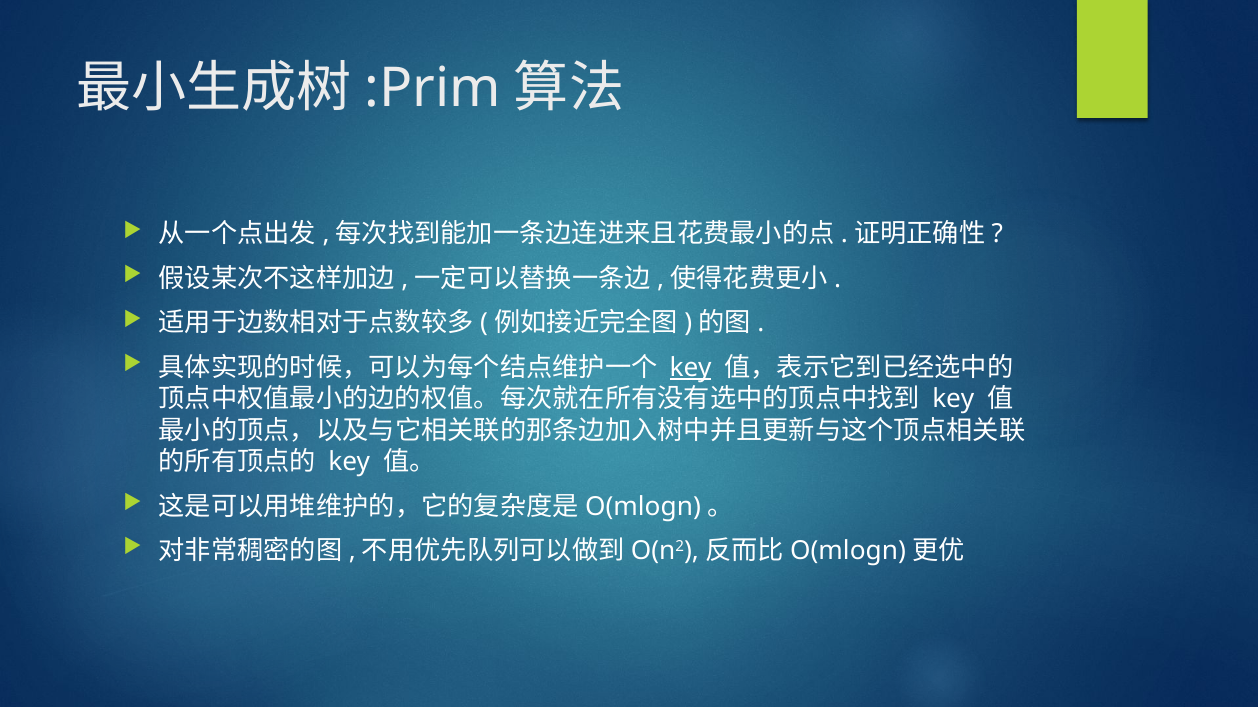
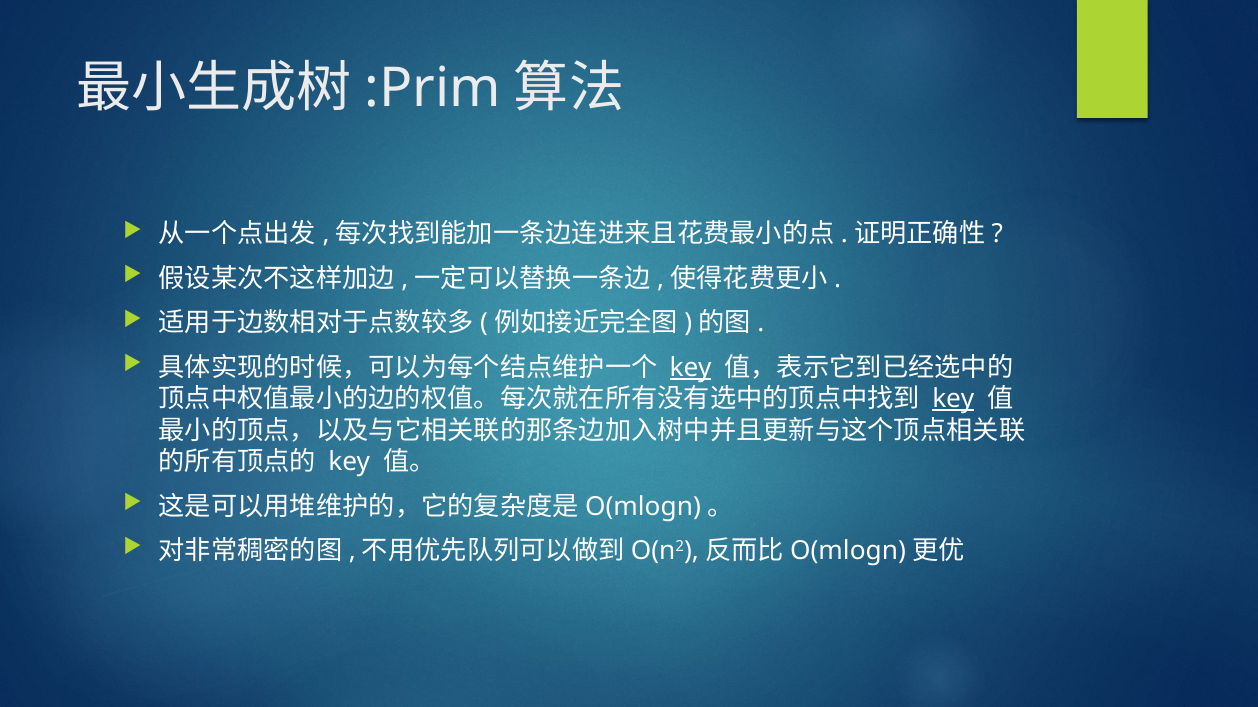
key at (953, 399) underline: none -> present
